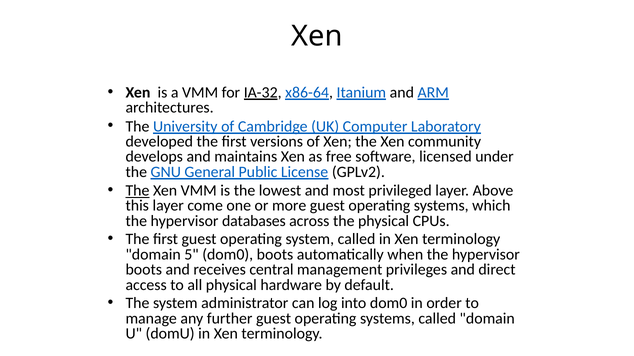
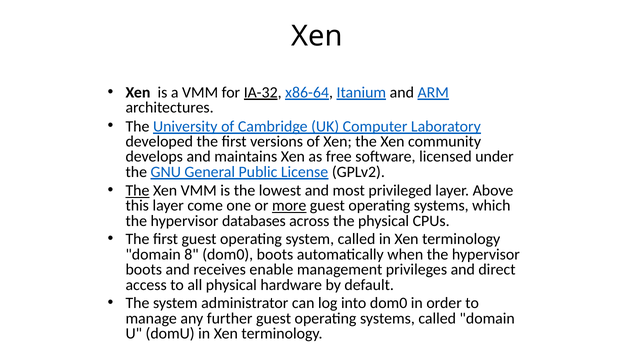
more underline: none -> present
5: 5 -> 8
central: central -> enable
